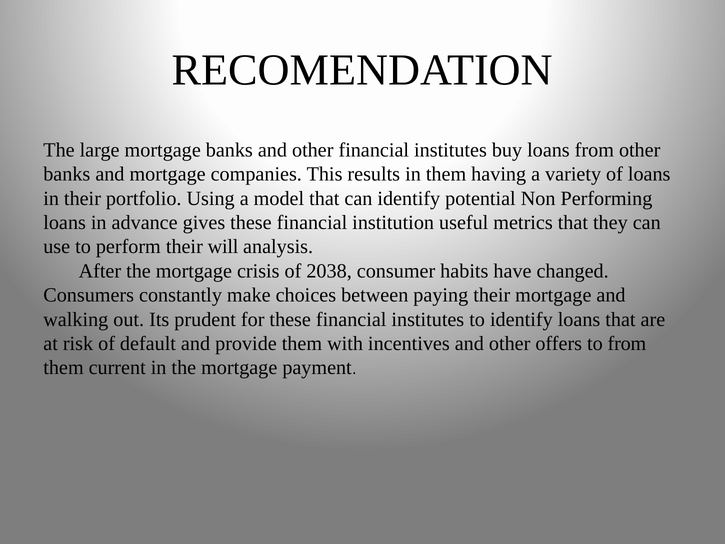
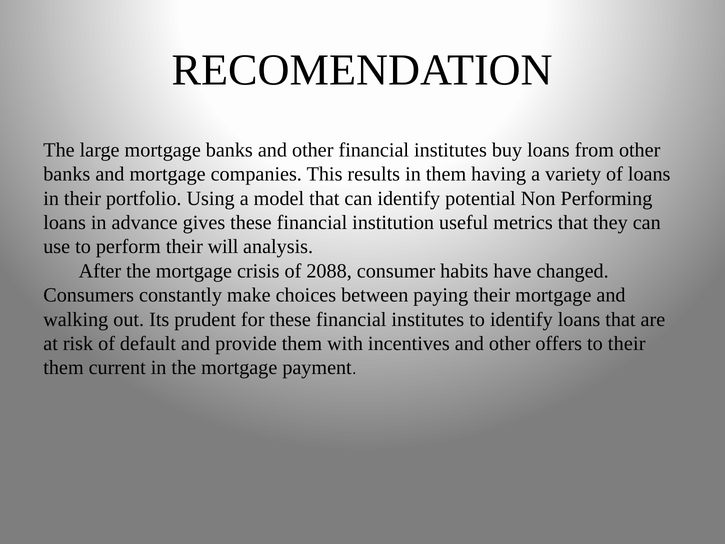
2038: 2038 -> 2088
to from: from -> their
